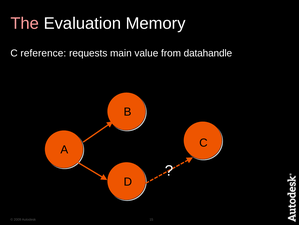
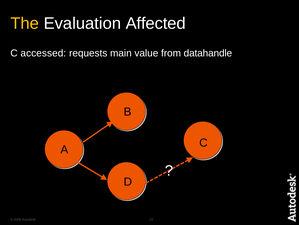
The colour: pink -> yellow
Memory: Memory -> Affected
reference: reference -> accessed
